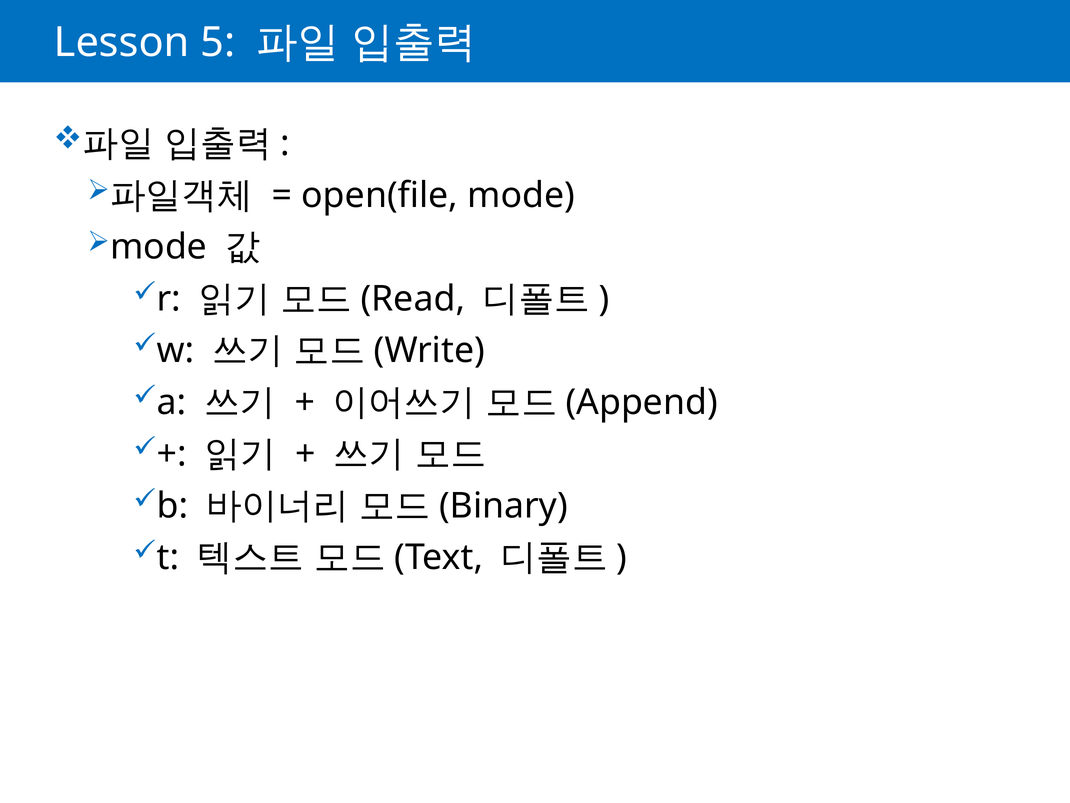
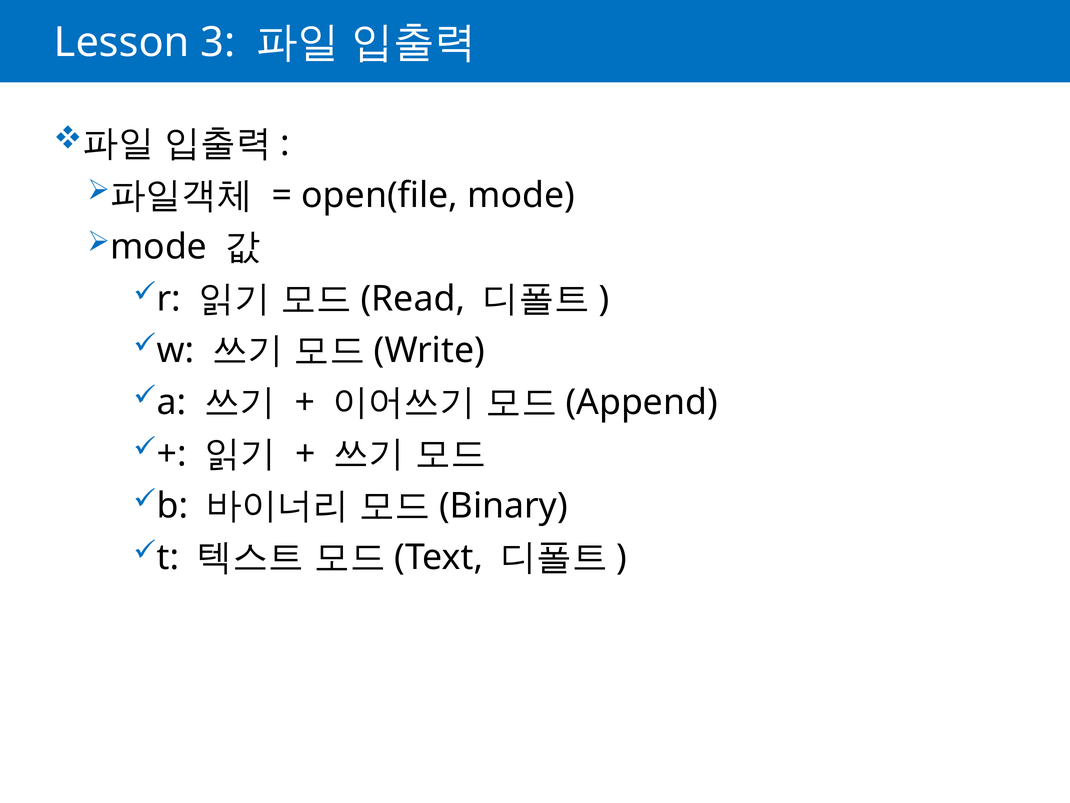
5: 5 -> 3
